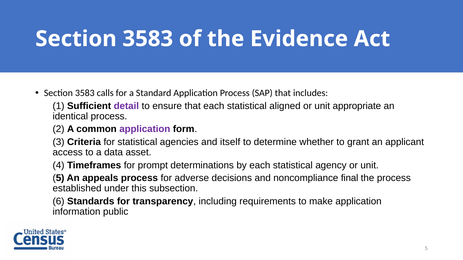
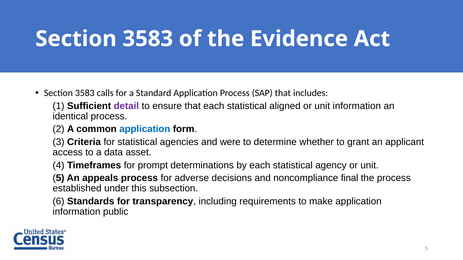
unit appropriate: appropriate -> information
application at (145, 129) colour: purple -> blue
itself: itself -> were
